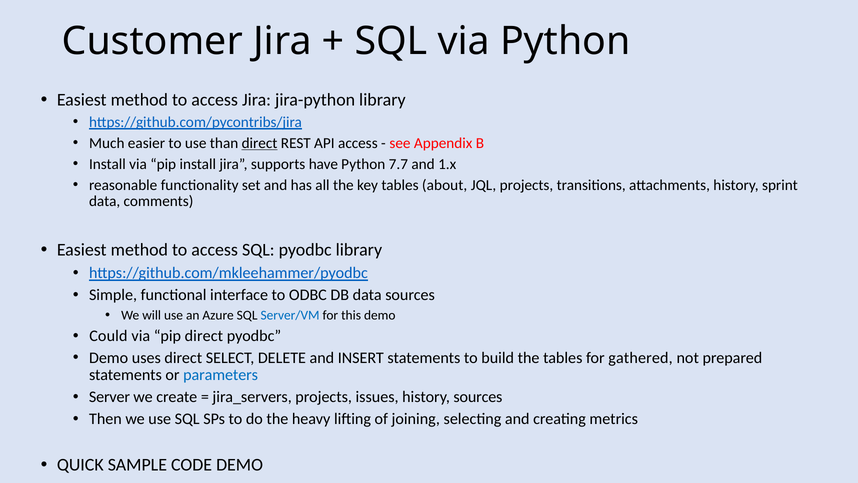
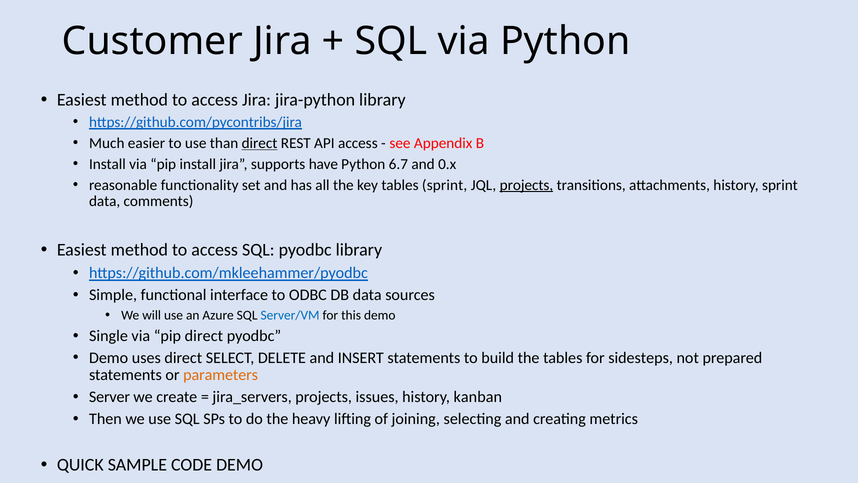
7.7: 7.7 -> 6.7
1.x: 1.x -> 0.x
tables about: about -> sprint
projects at (526, 185) underline: none -> present
Could: Could -> Single
gathered: gathered -> sidesteps
parameters colour: blue -> orange
history sources: sources -> kanban
